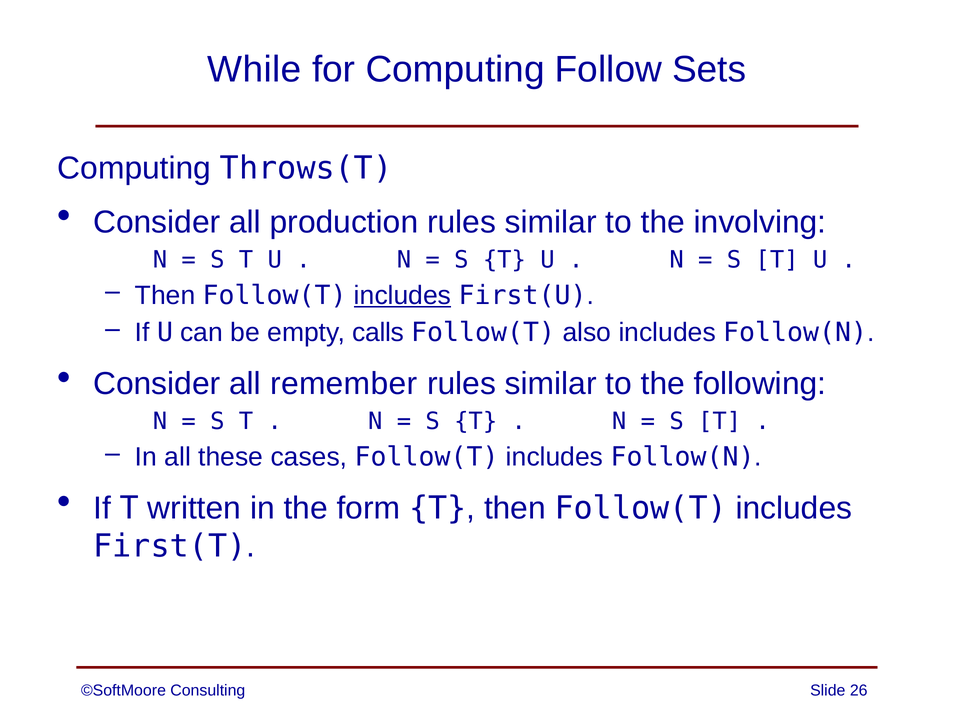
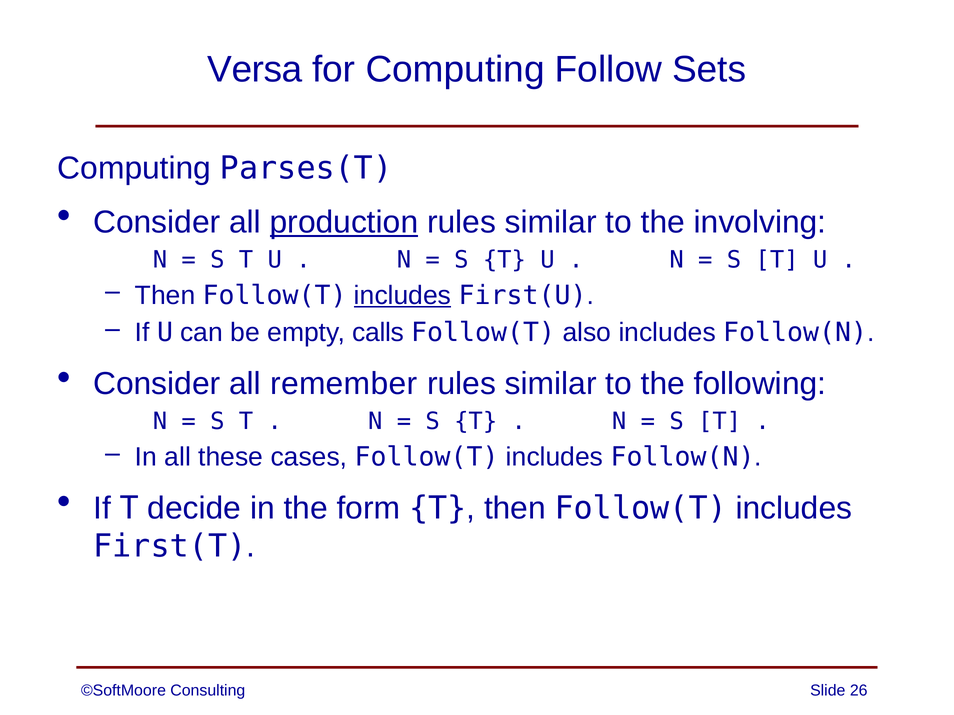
While: While -> Versa
Throws(T: Throws(T -> Parses(T
production underline: none -> present
written: written -> decide
